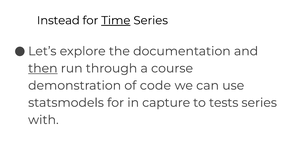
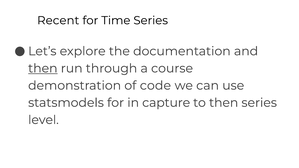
Instead: Instead -> Recent
Time underline: present -> none
to tests: tests -> then
with: with -> level
